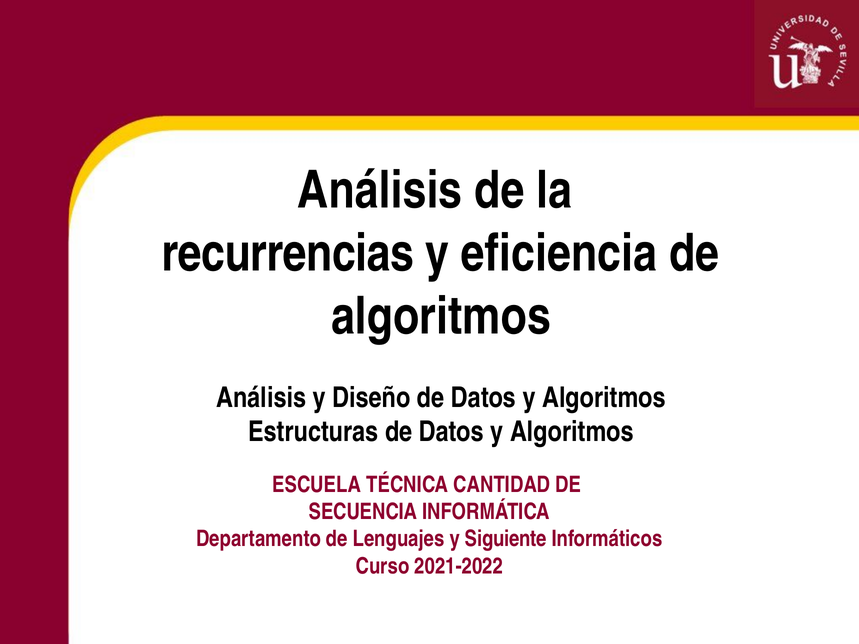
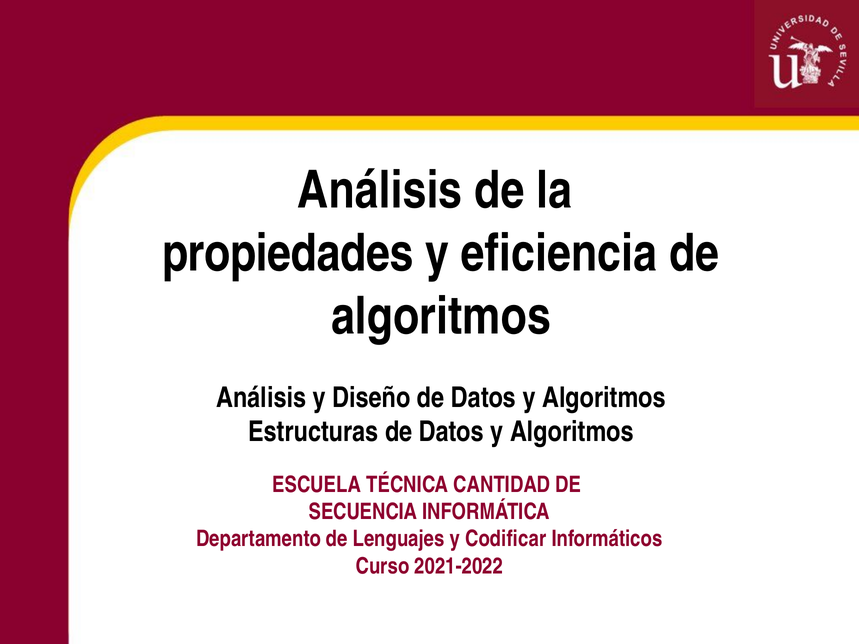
recurrencias: recurrencias -> propiedades
Siguiente: Siguiente -> Codificar
